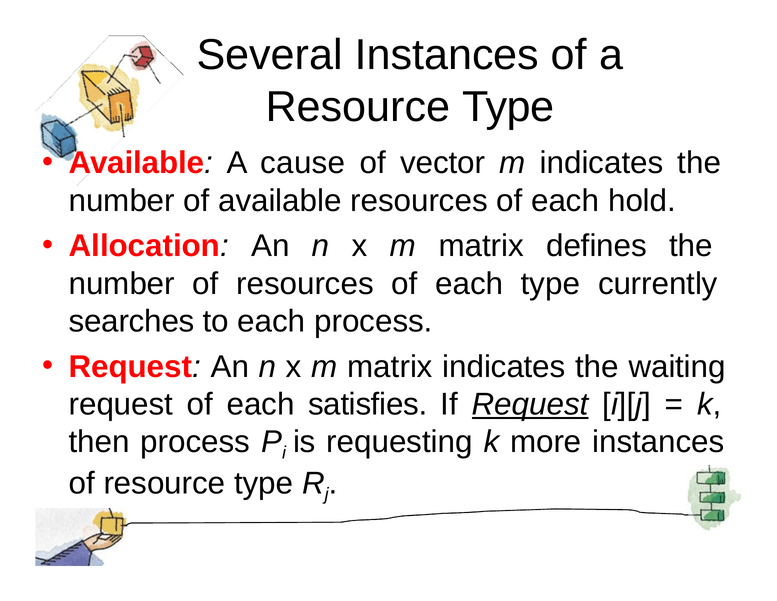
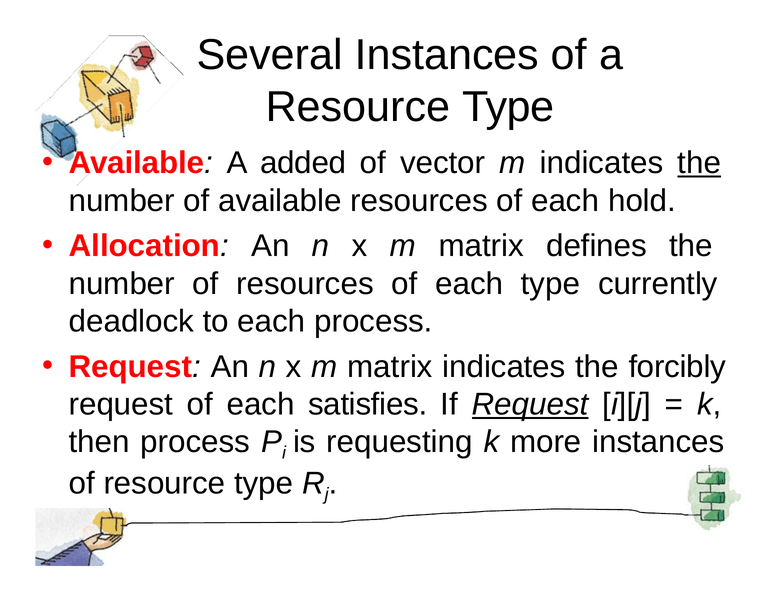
cause: cause -> added
the at (699, 163) underline: none -> present
searches: searches -> deadlock
waiting: waiting -> forcibly
